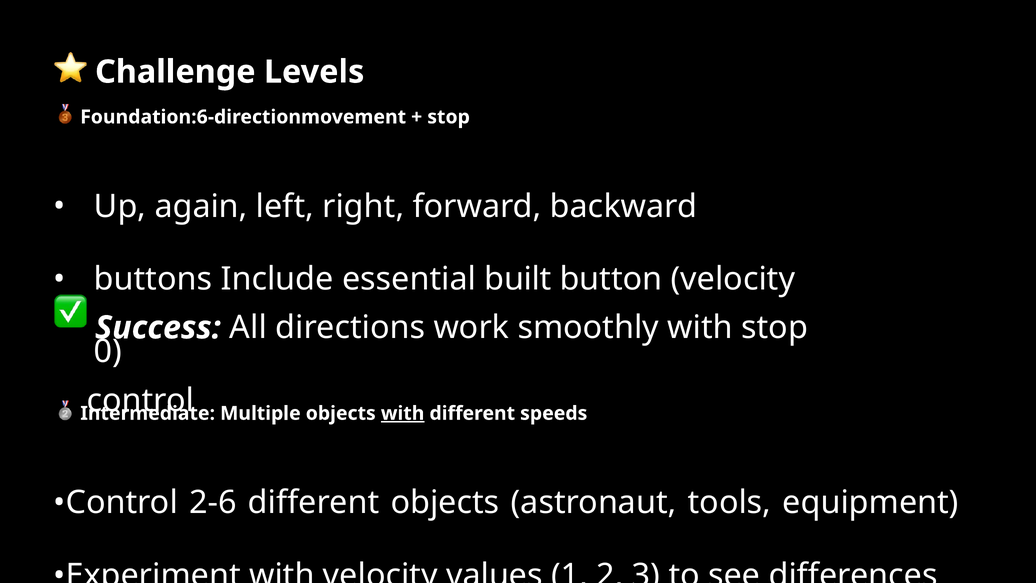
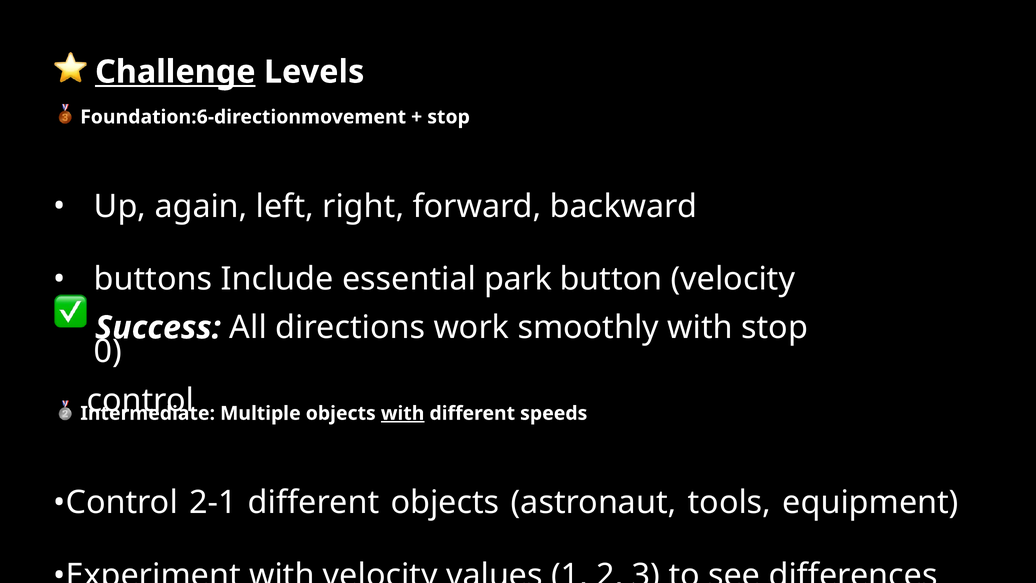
Challenge underline: none -> present
built: built -> park
2-6: 2-6 -> 2-1
